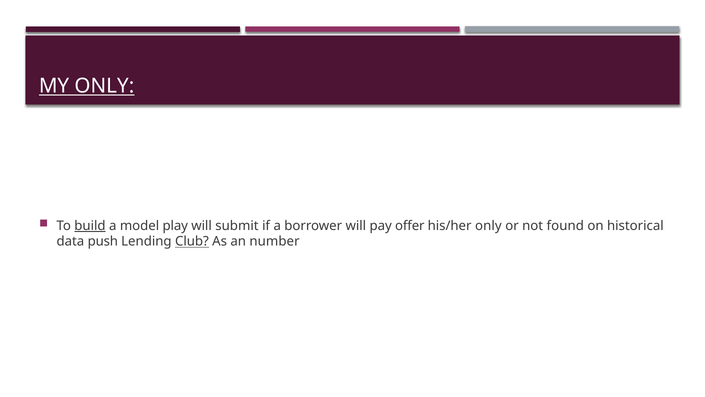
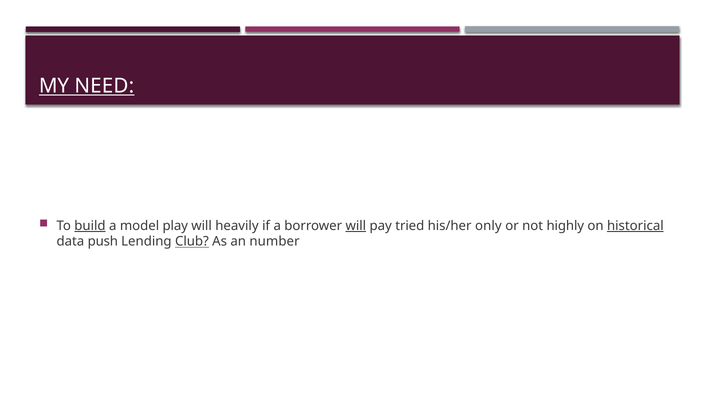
MY ONLY: ONLY -> NEED
submit: submit -> heavily
will at (356, 225) underline: none -> present
offer: offer -> tried
found: found -> highly
historical underline: none -> present
